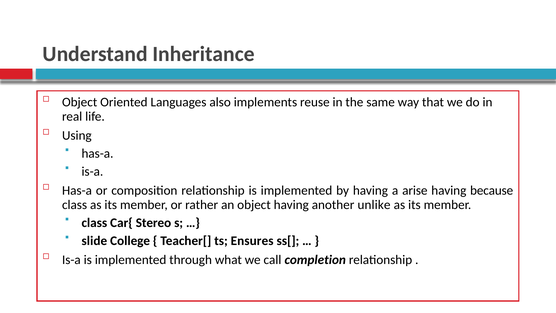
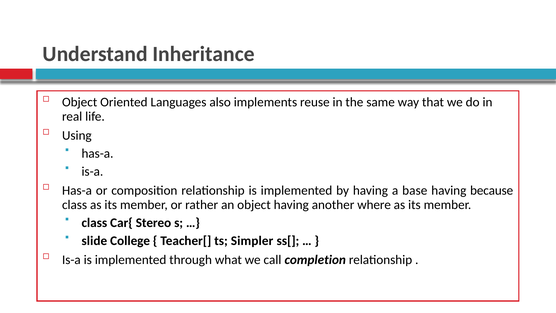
arise: arise -> base
unlike: unlike -> where
Ensures: Ensures -> Simpler
